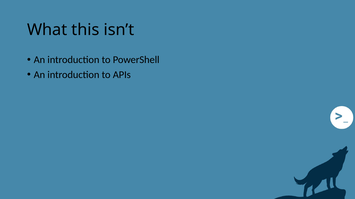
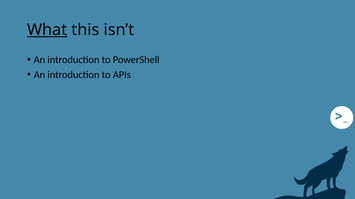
What underline: none -> present
